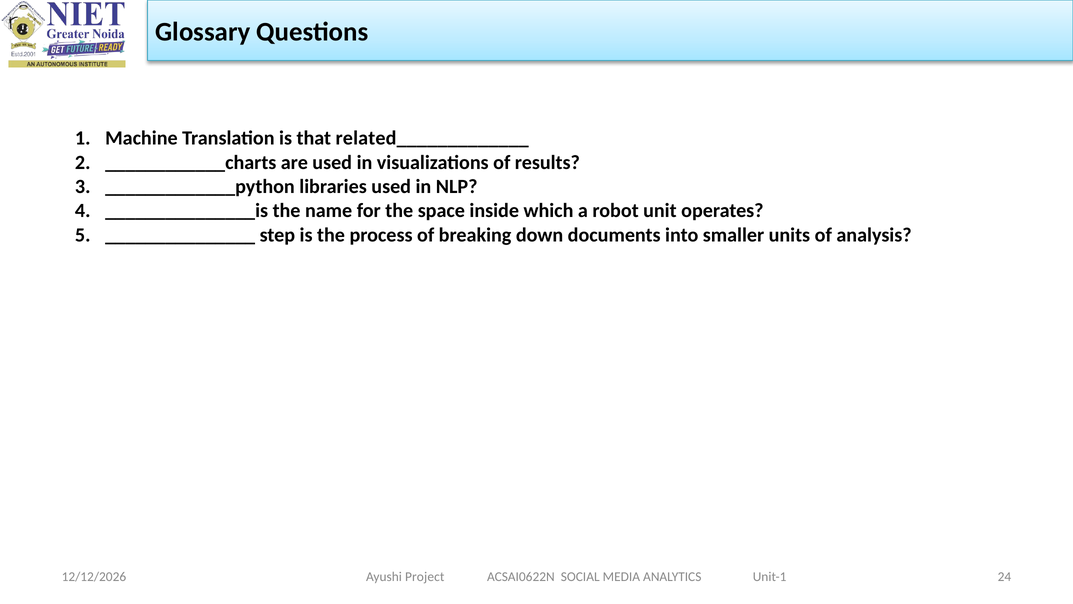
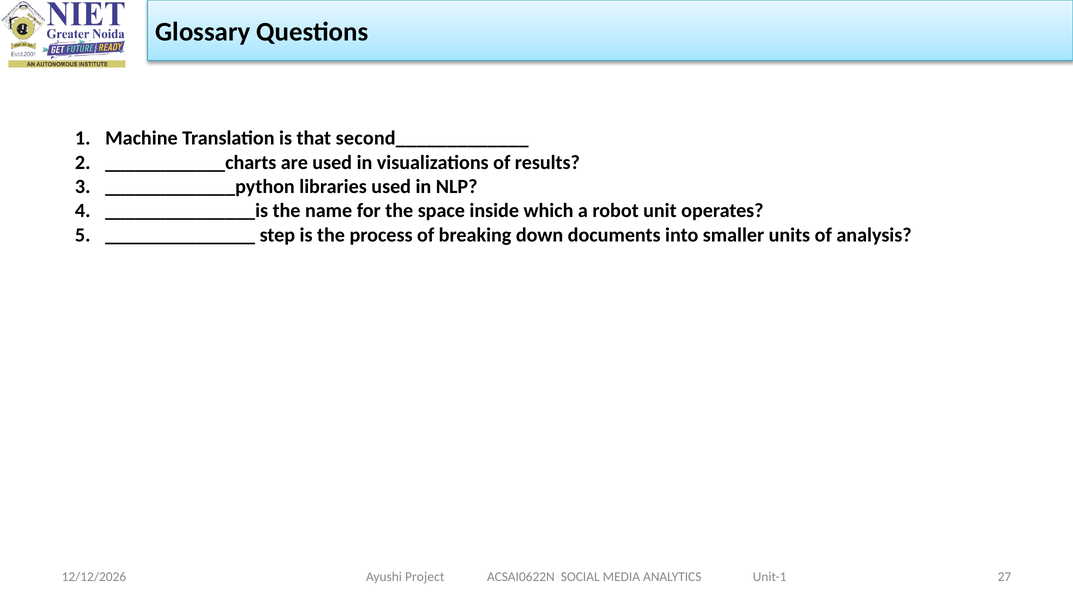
related_____________: related_____________ -> second_____________
24: 24 -> 27
